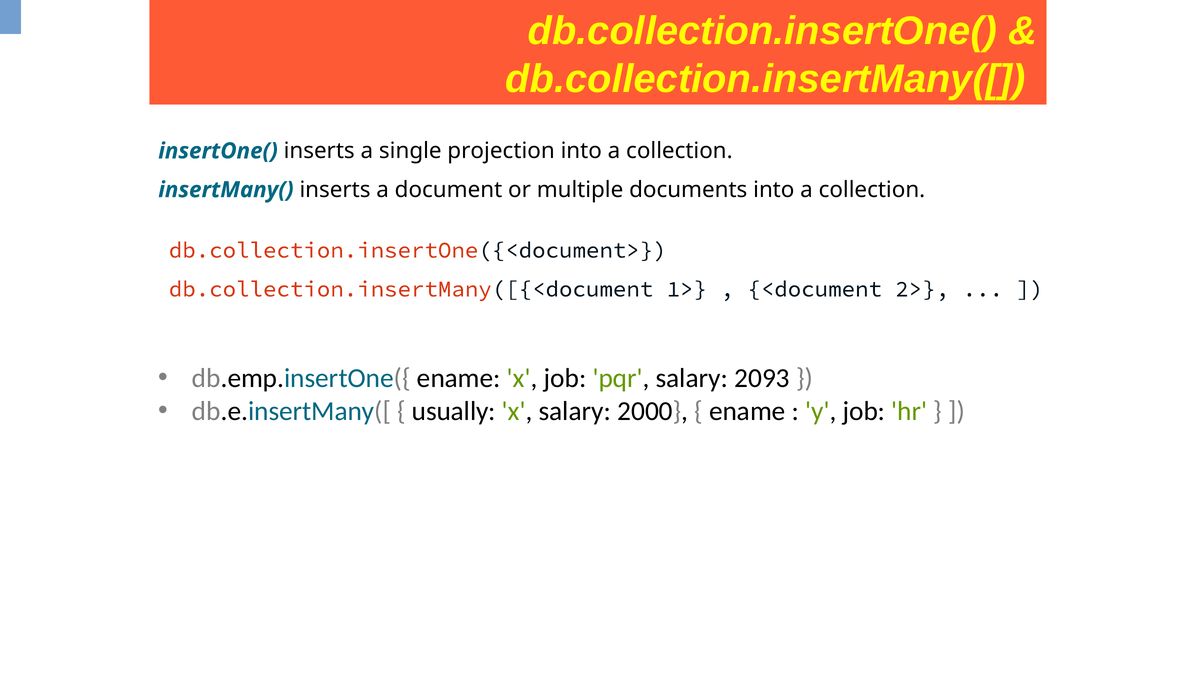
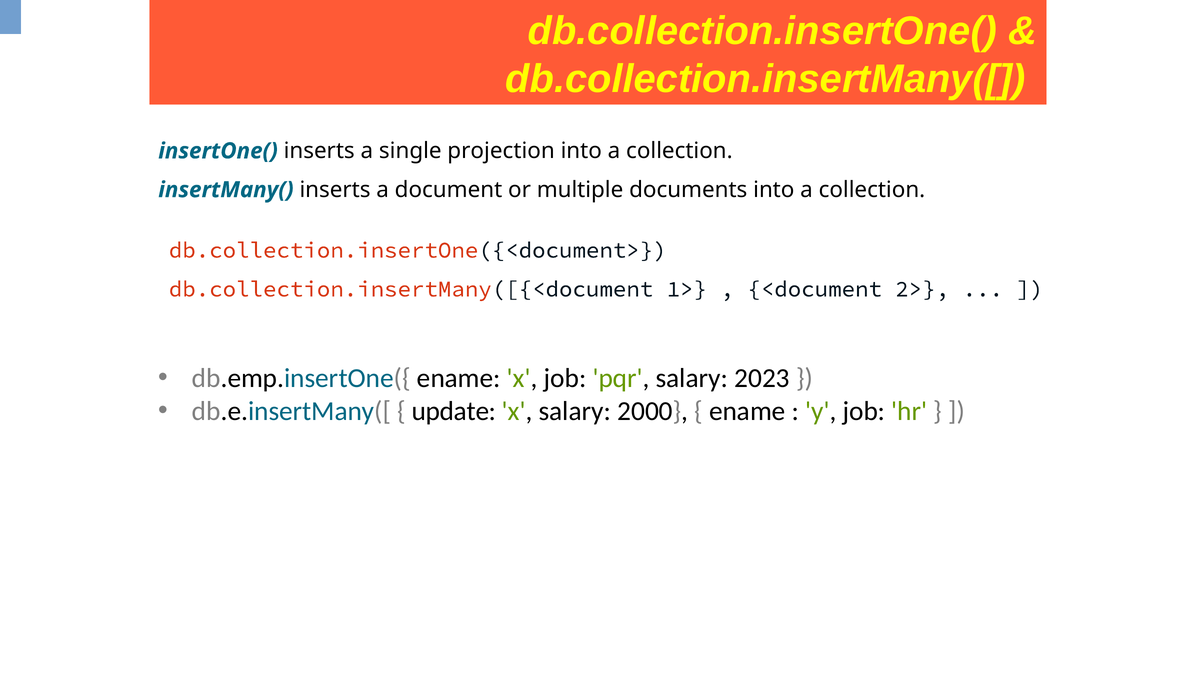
2093: 2093 -> 2023
usually: usually -> update
